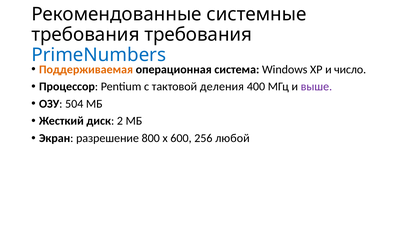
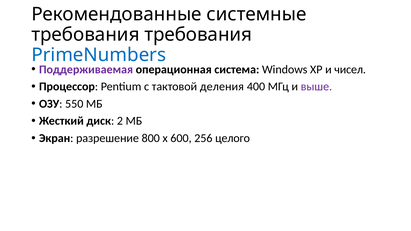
Поддерживаемая colour: orange -> purple
число: число -> чисел
504: 504 -> 550
любой: любой -> целого
